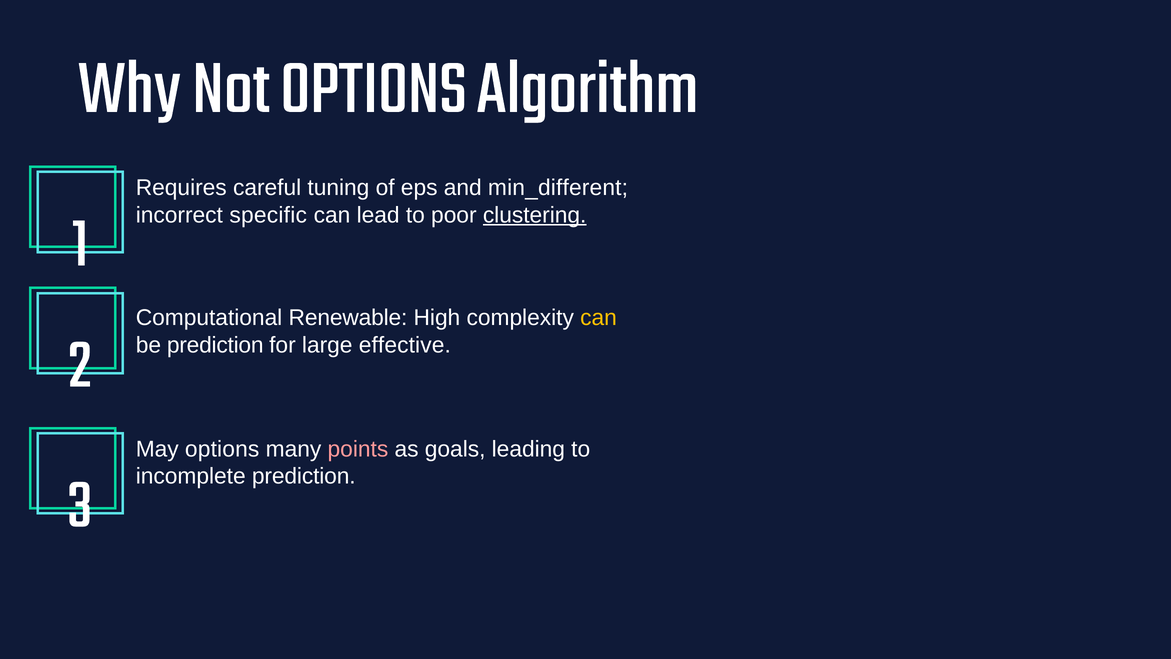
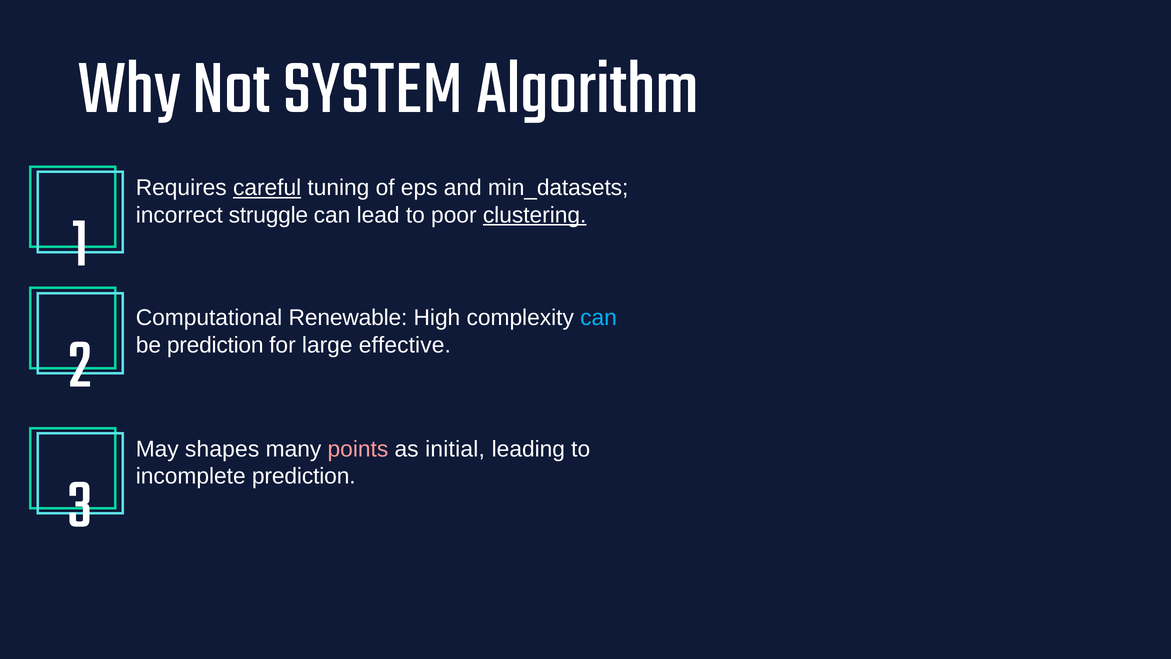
Not OPTIONS: OPTIONS -> SYSTEM
careful underline: none -> present
min_different: min_different -> min_datasets
specific: specific -> struggle
can at (599, 318) colour: yellow -> light blue
May options: options -> shapes
goals: goals -> initial
